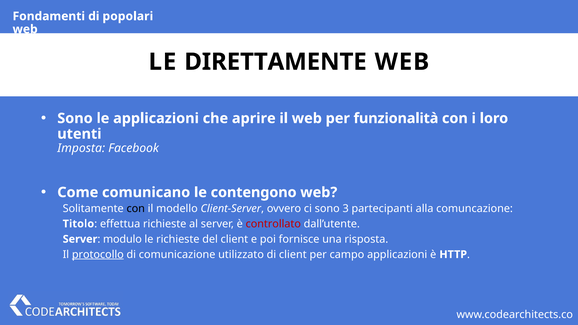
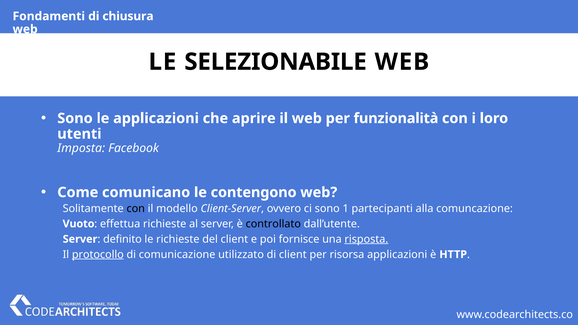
popolari: popolari -> chiusura
DIRETTAMENTE: DIRETTAMENTE -> SELEZIONABILE
3: 3 -> 1
Titolo: Titolo -> Vuoto
controllato colour: red -> black
modulo: modulo -> definito
risposta underline: none -> present
campo: campo -> risorsa
